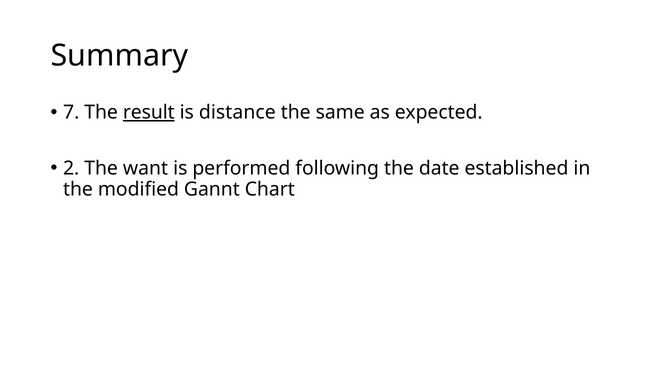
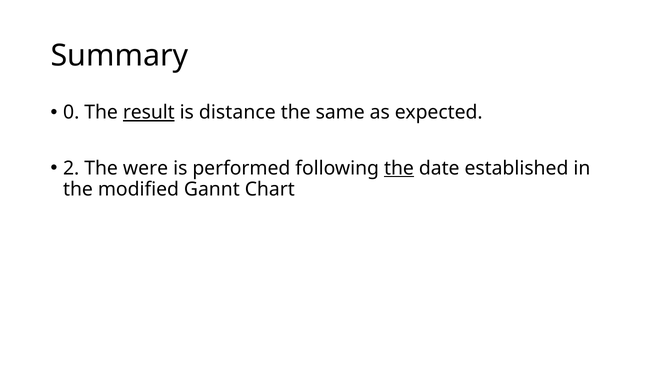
7: 7 -> 0
want: want -> were
the at (399, 168) underline: none -> present
